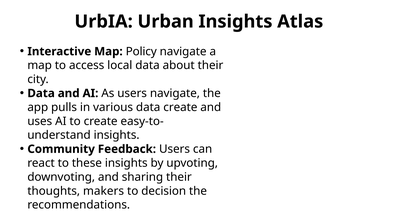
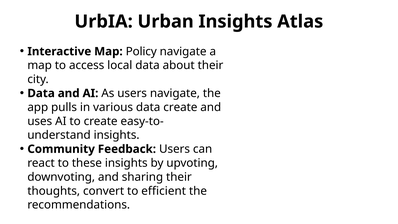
makers: makers -> convert
decision: decision -> efficient
